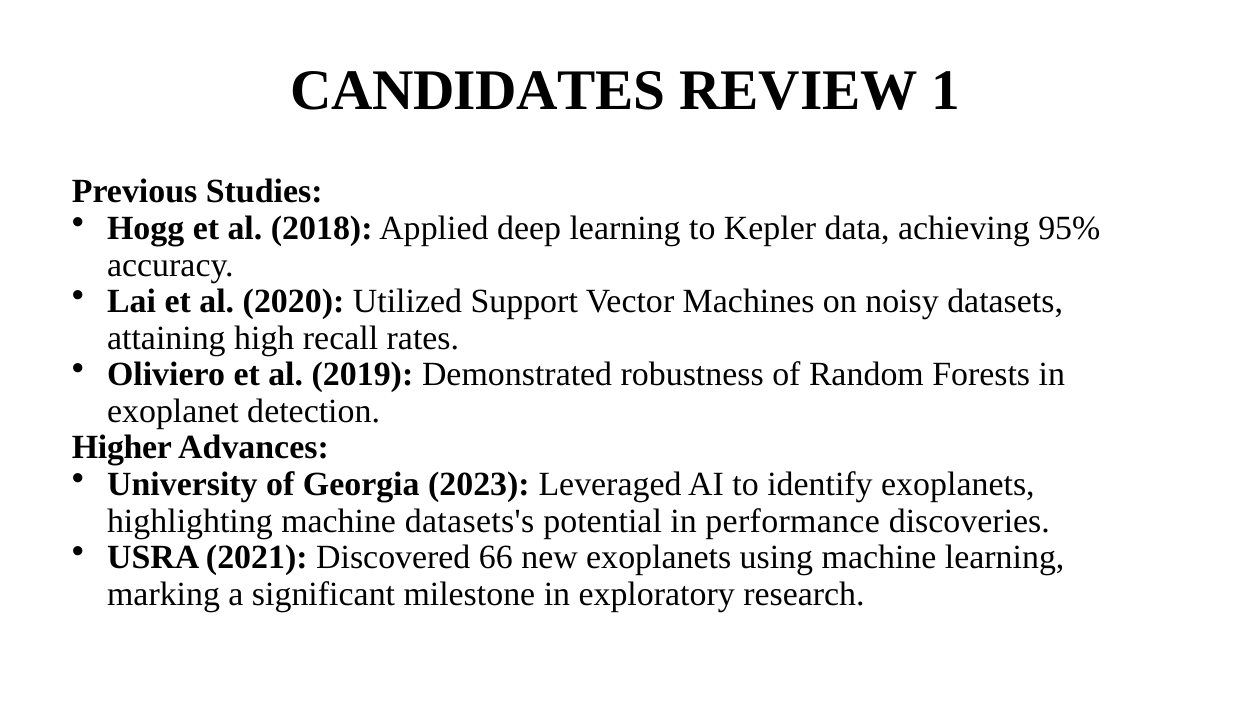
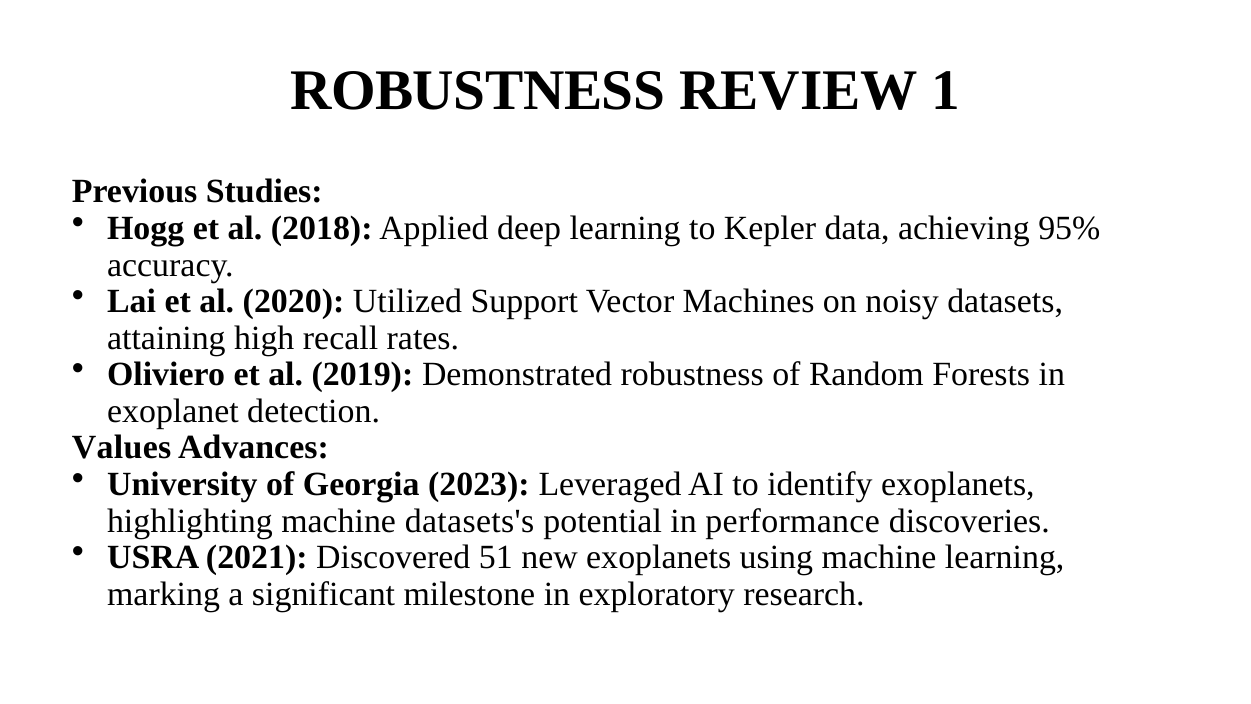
CANDIDATES at (478, 91): CANDIDATES -> ROBUSTNESS
Higher: Higher -> Values
66: 66 -> 51
